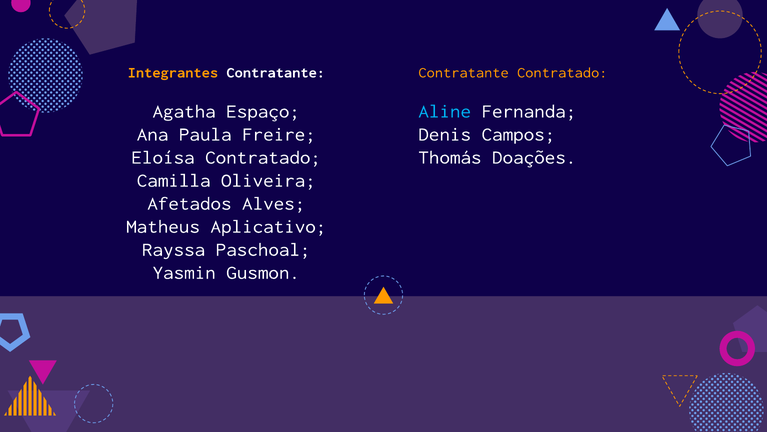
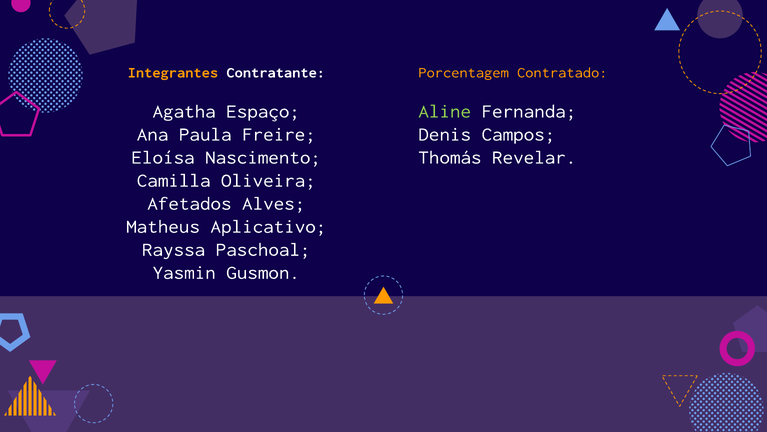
Contratante at (464, 72): Contratante -> Porcentagem
Aline colour: light blue -> light green
Eloísa Contratado: Contratado -> Nascimento
Doações: Doações -> Revelar
